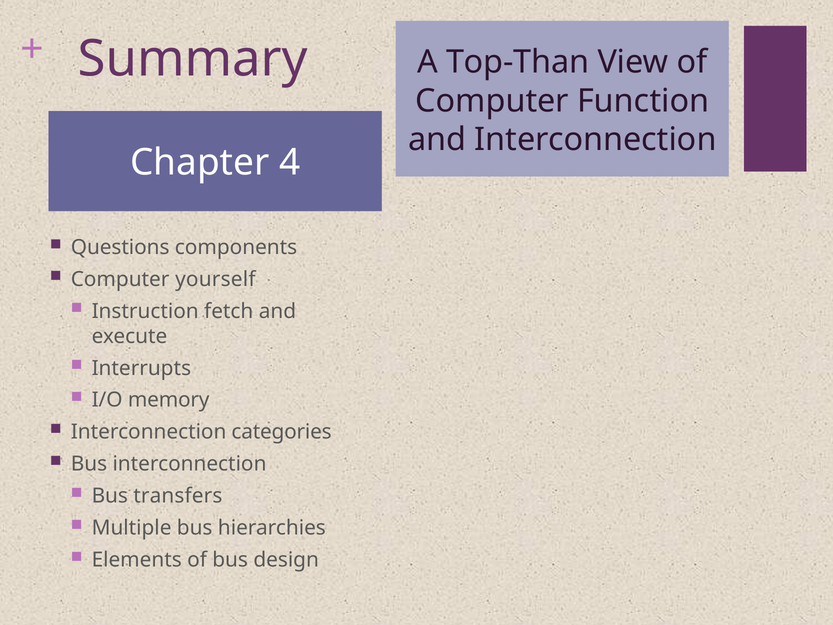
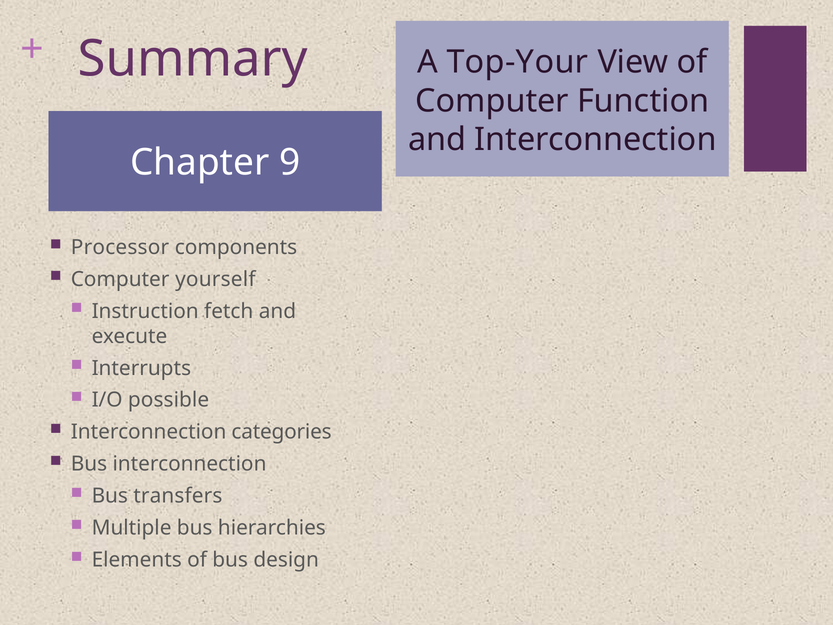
Top-Than: Top-Than -> Top-Your
4: 4 -> 9
Questions: Questions -> Processor
memory: memory -> possible
